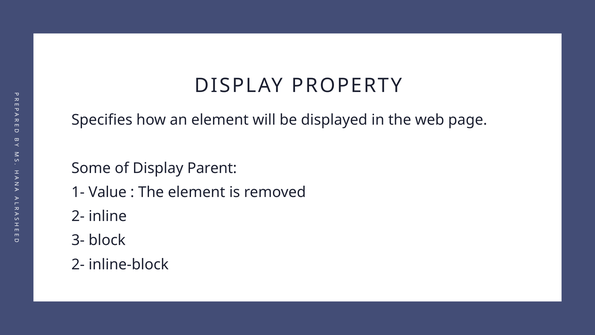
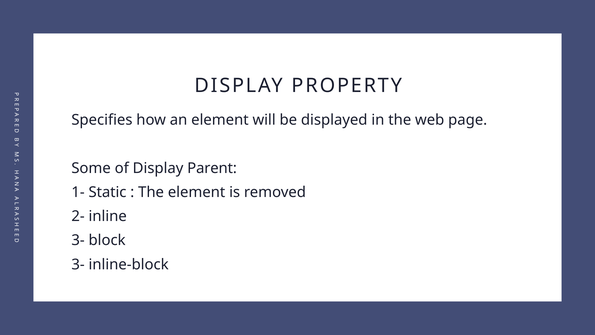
Value: Value -> Static
2- at (78, 264): 2- -> 3-
